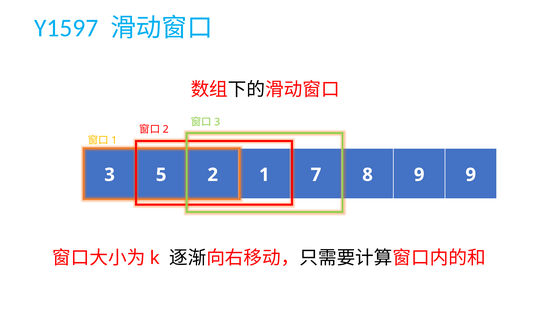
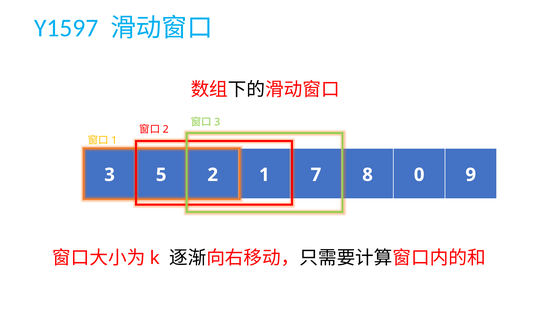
8 9: 9 -> 0
